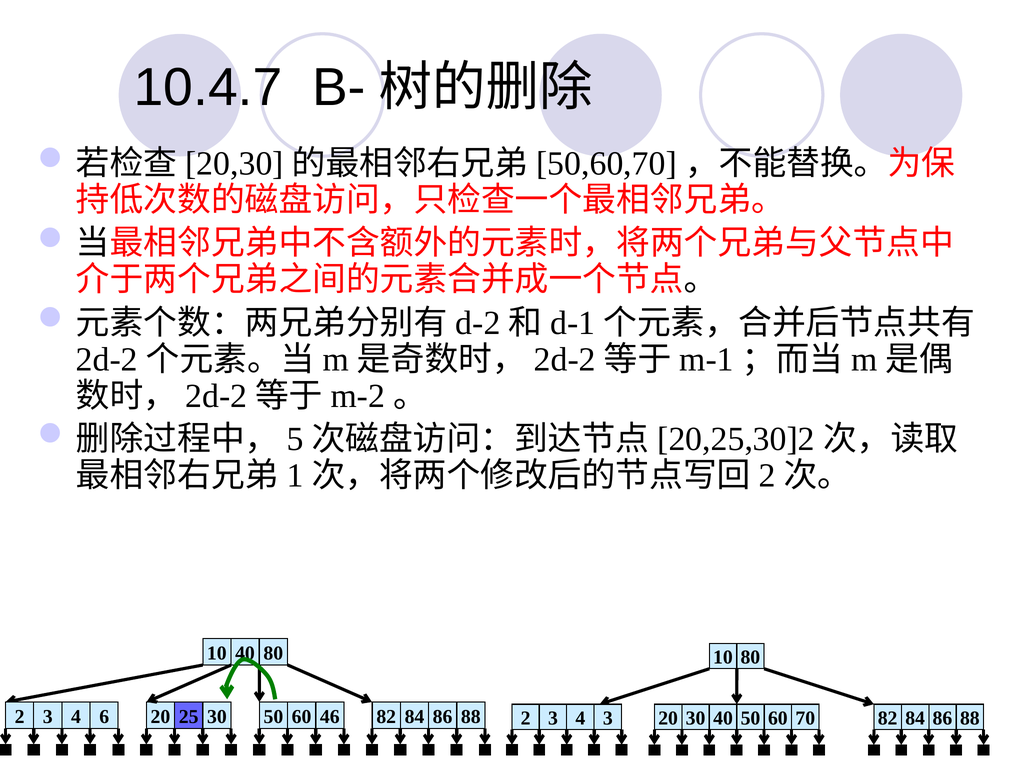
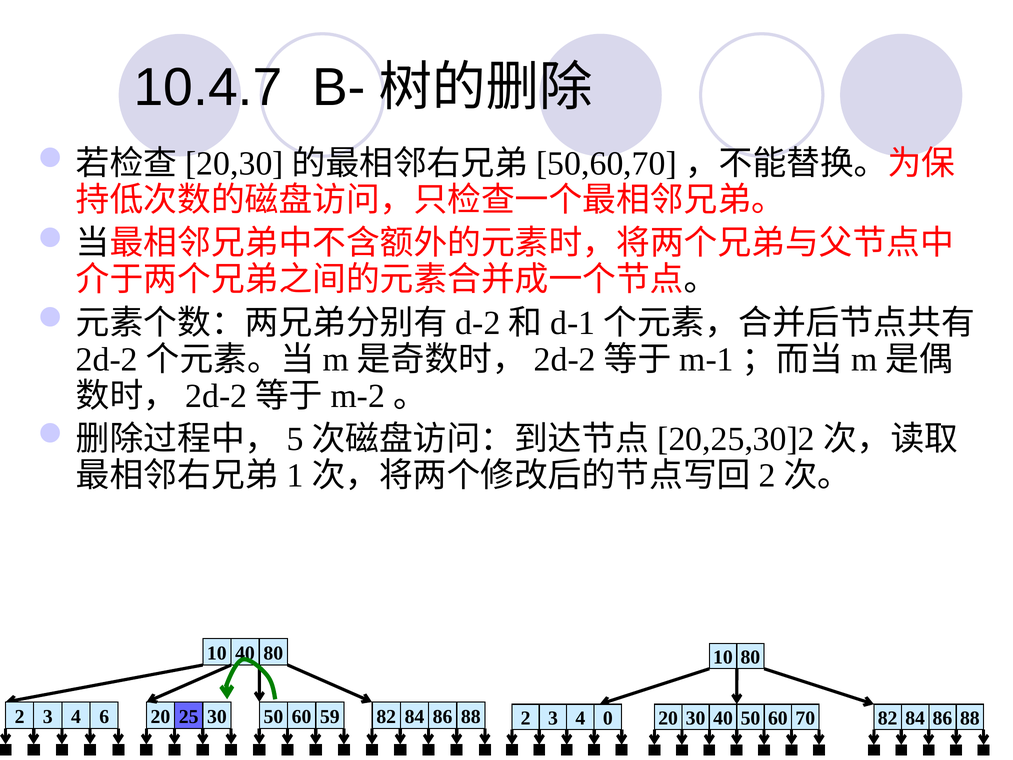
46: 46 -> 59
4 3: 3 -> 0
